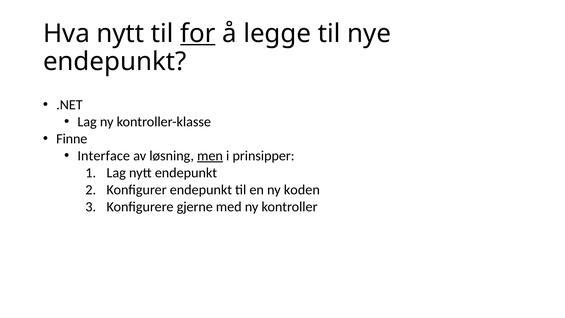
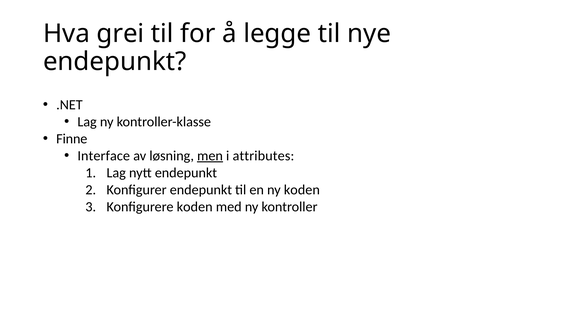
Hva nytt: nytt -> grei
for underline: present -> none
prinsipper: prinsipper -> attributes
Konfigurere gjerne: gjerne -> koden
